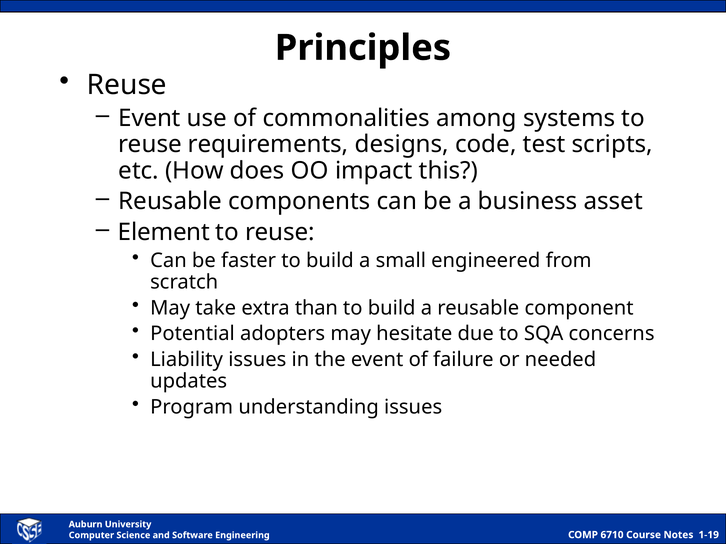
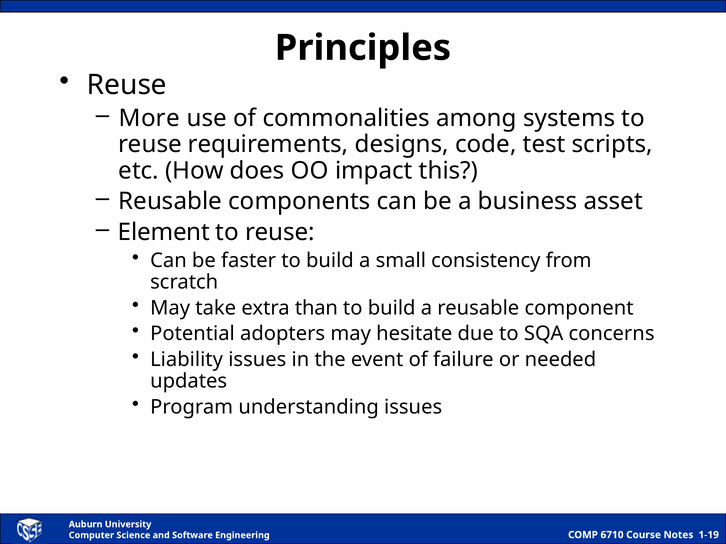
Event at (150, 118): Event -> More
engineered: engineered -> consistency
